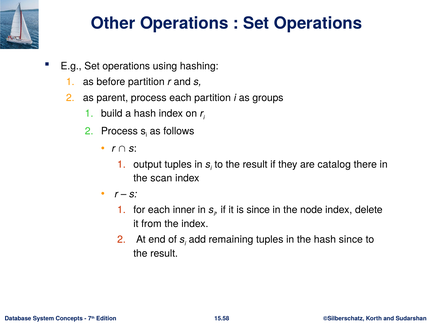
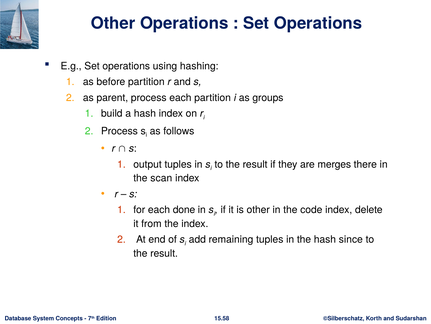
catalog: catalog -> merges
inner: inner -> done
is since: since -> other
node: node -> code
